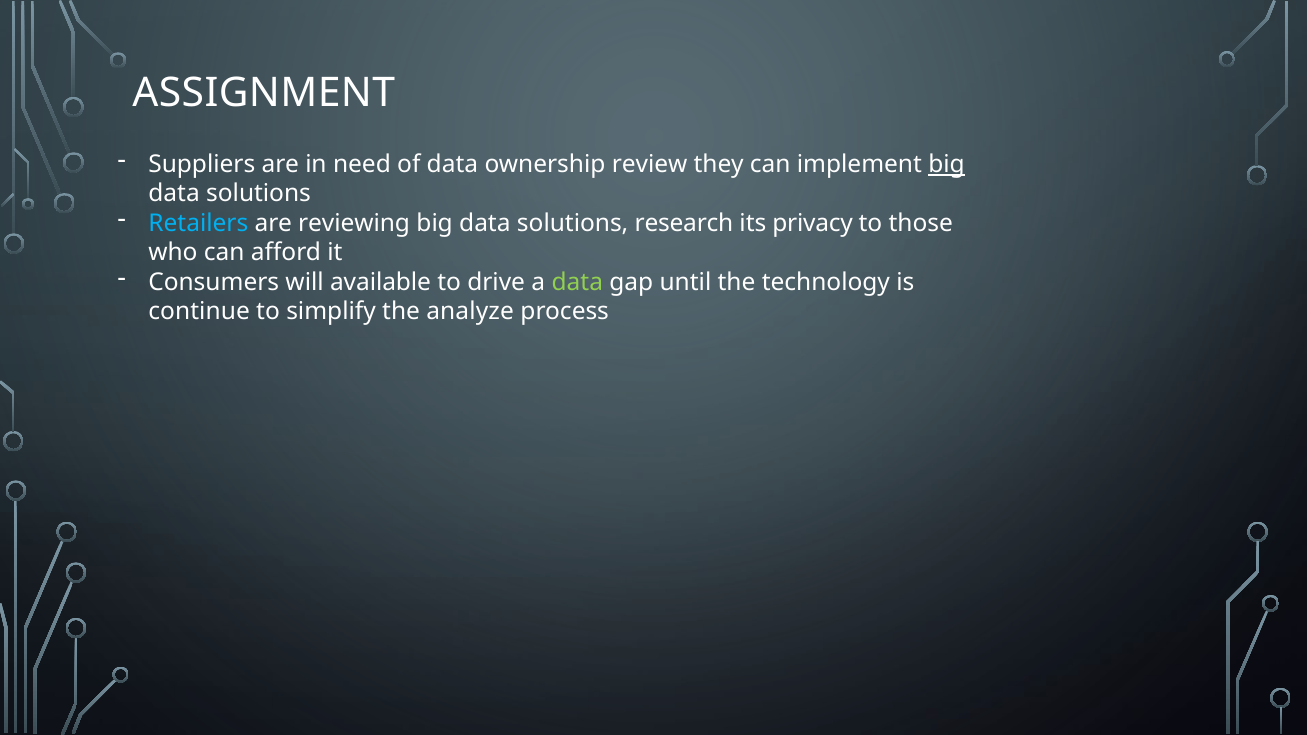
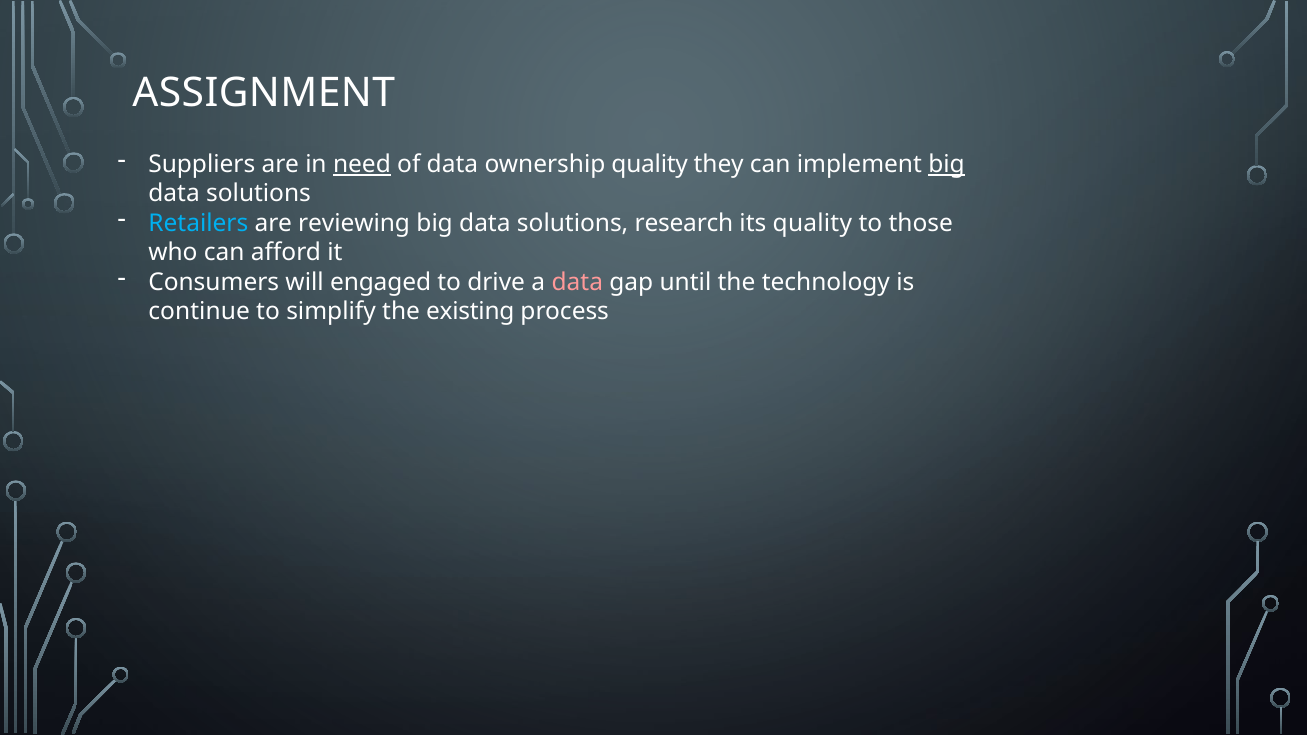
need underline: none -> present
ownership review: review -> quality
its privacy: privacy -> quality
available: available -> engaged
data at (577, 282) colour: light green -> pink
analyze: analyze -> existing
